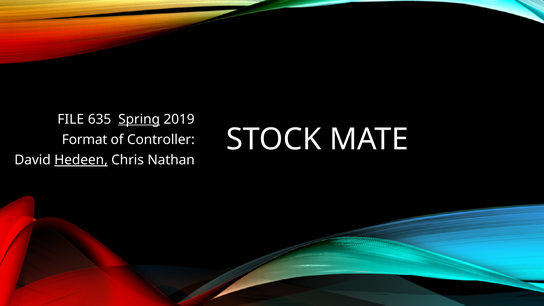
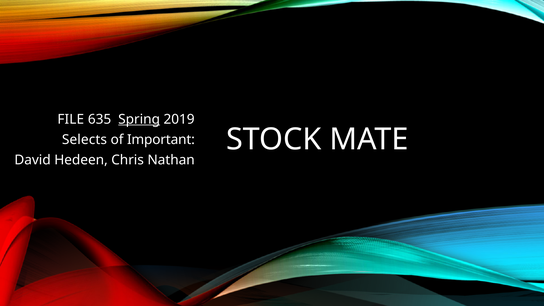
Format: Format -> Selects
Controller: Controller -> Important
Hedeen underline: present -> none
